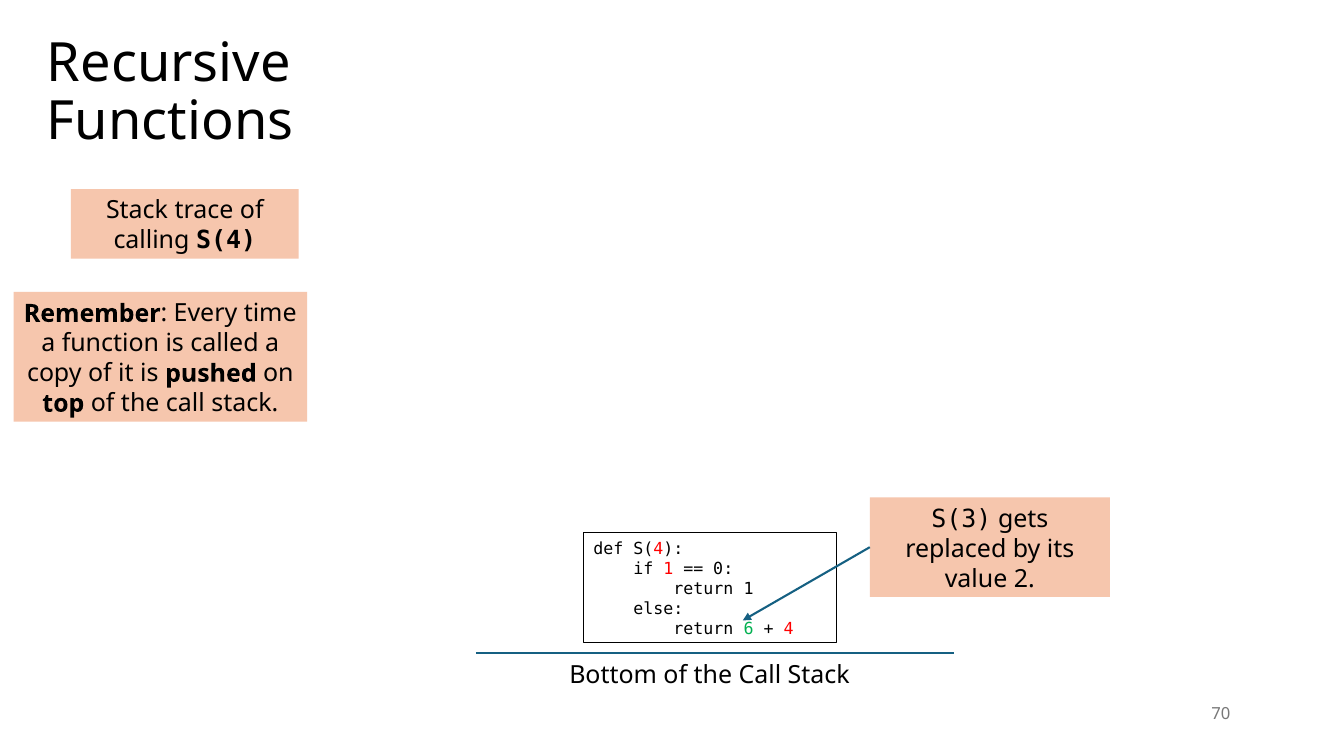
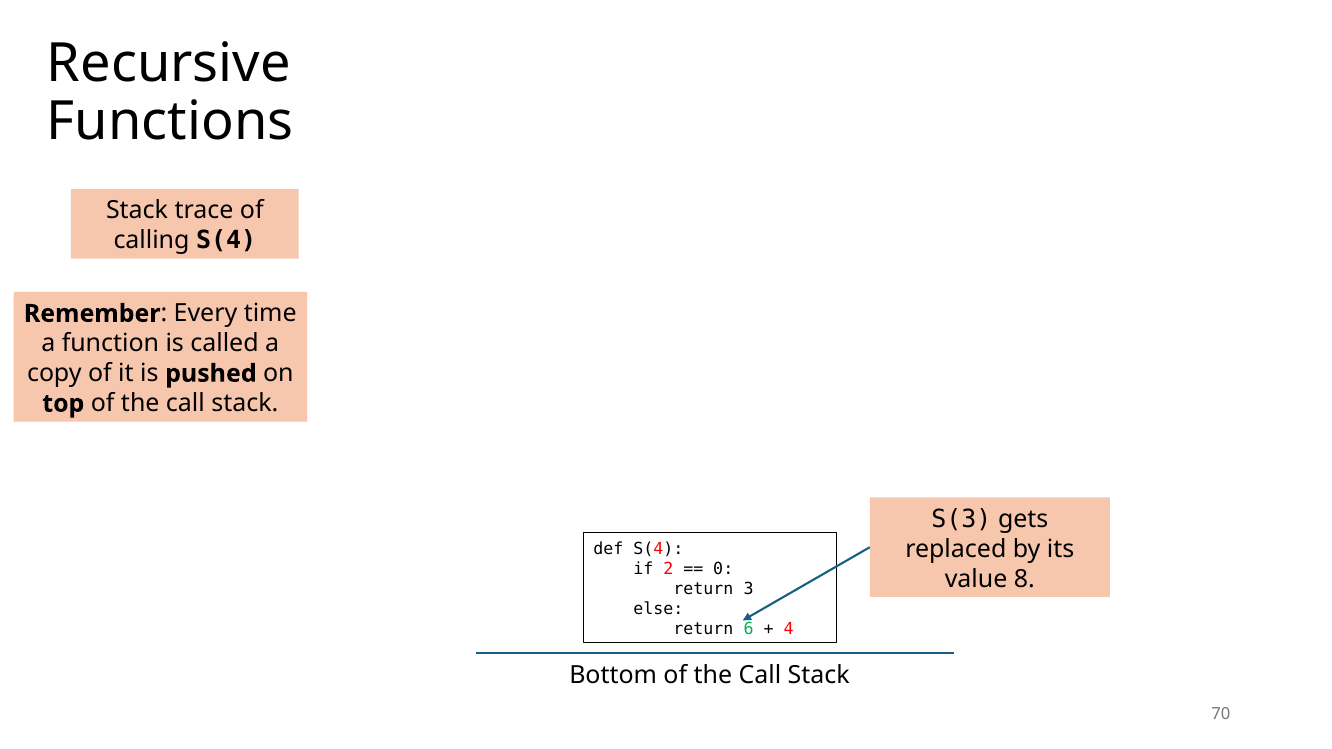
if 1: 1 -> 2
2: 2 -> 8
return 1: 1 -> 3
